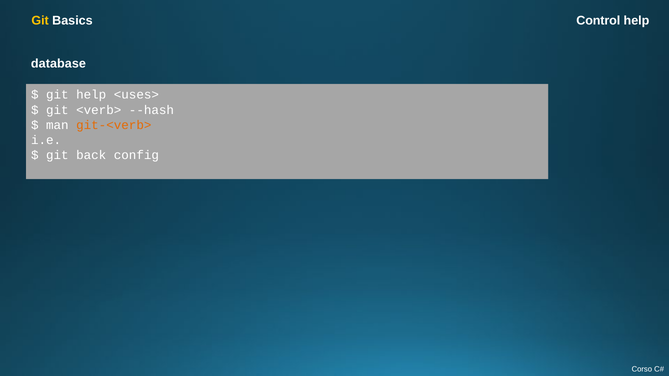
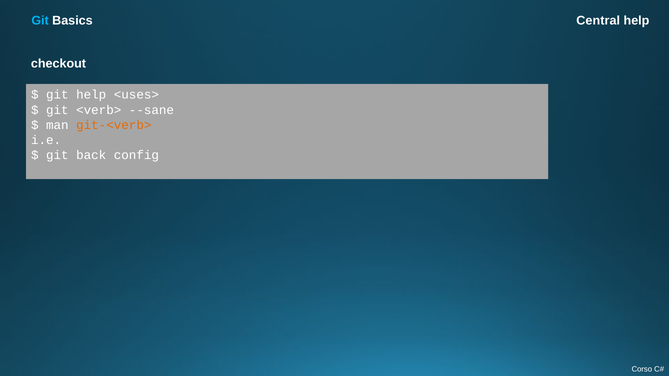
Git at (40, 21) colour: yellow -> light blue
Control: Control -> Central
database: database -> checkout
--hash: --hash -> --sane
